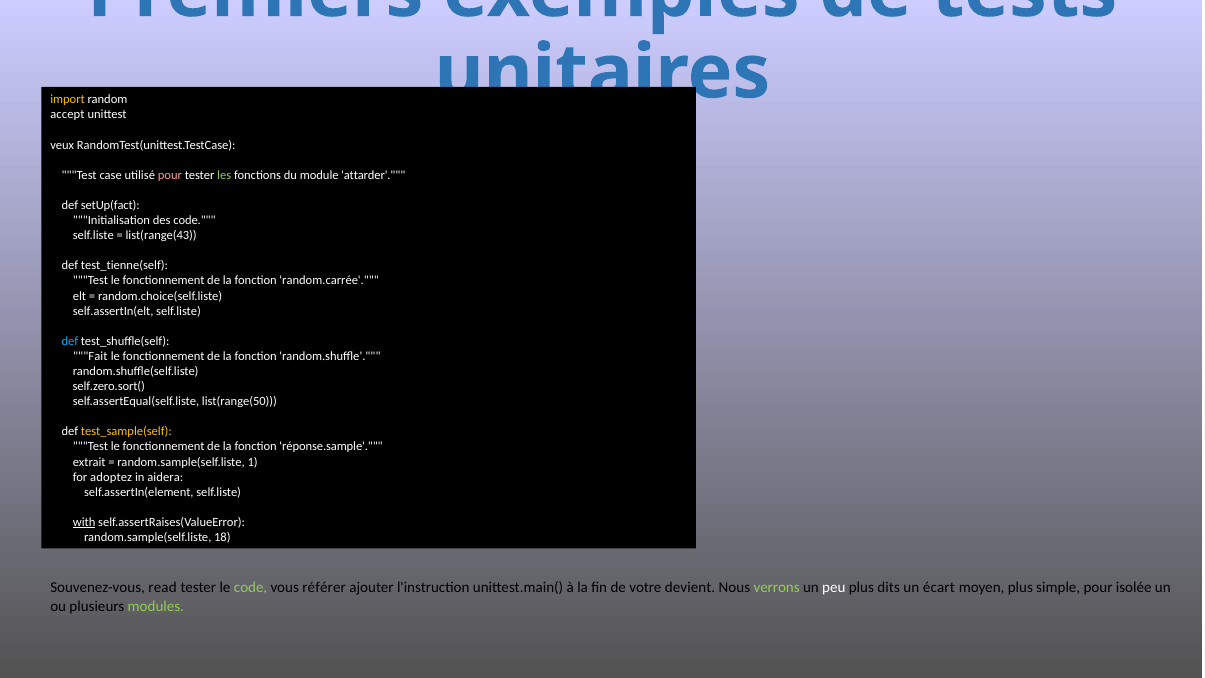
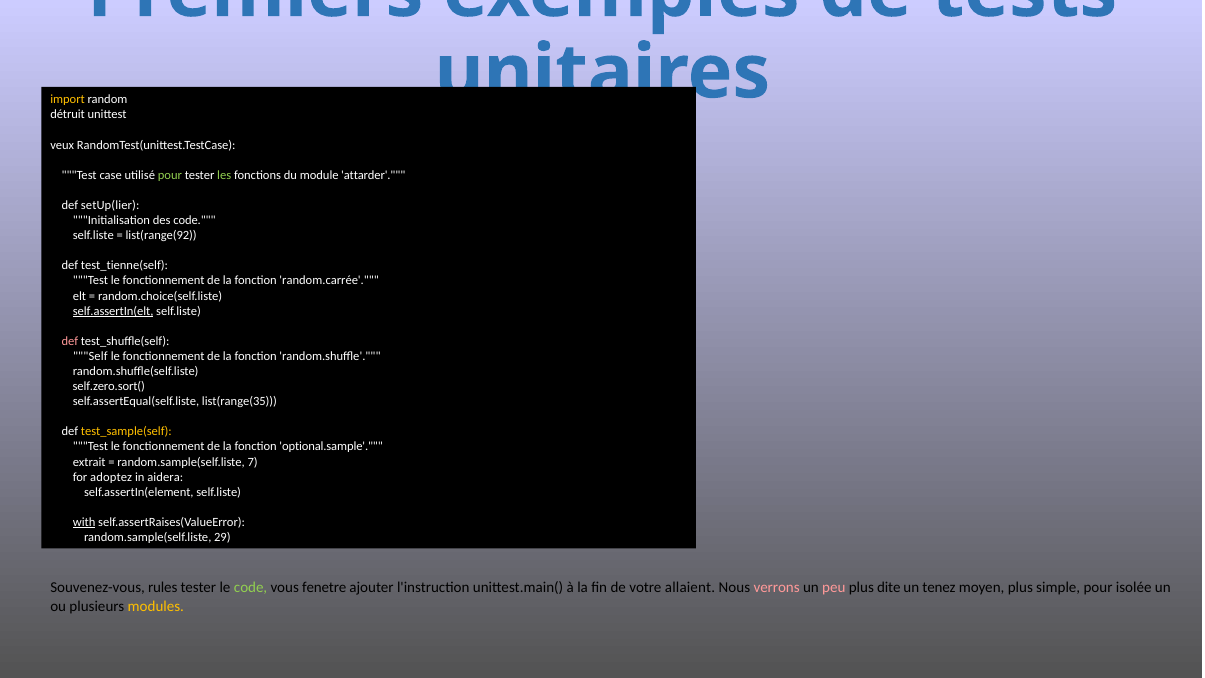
accept: accept -> détruit
pour at (170, 175) colour: pink -> light green
setUp(fact: setUp(fact -> setUp(lier
list(range(43: list(range(43 -> list(range(92
self.assertIn(elt underline: none -> present
def at (70, 341) colour: light blue -> pink
Fait: Fait -> Self
list(range(50: list(range(50 -> list(range(35
réponse.sample: réponse.sample -> optional.sample
1: 1 -> 7
18: 18 -> 29
read: read -> rules
référer: référer -> fenetre
devient: devient -> allaient
verrons colour: light green -> pink
peu colour: white -> pink
dits: dits -> dite
écart: écart -> tenez
modules colour: light green -> yellow
